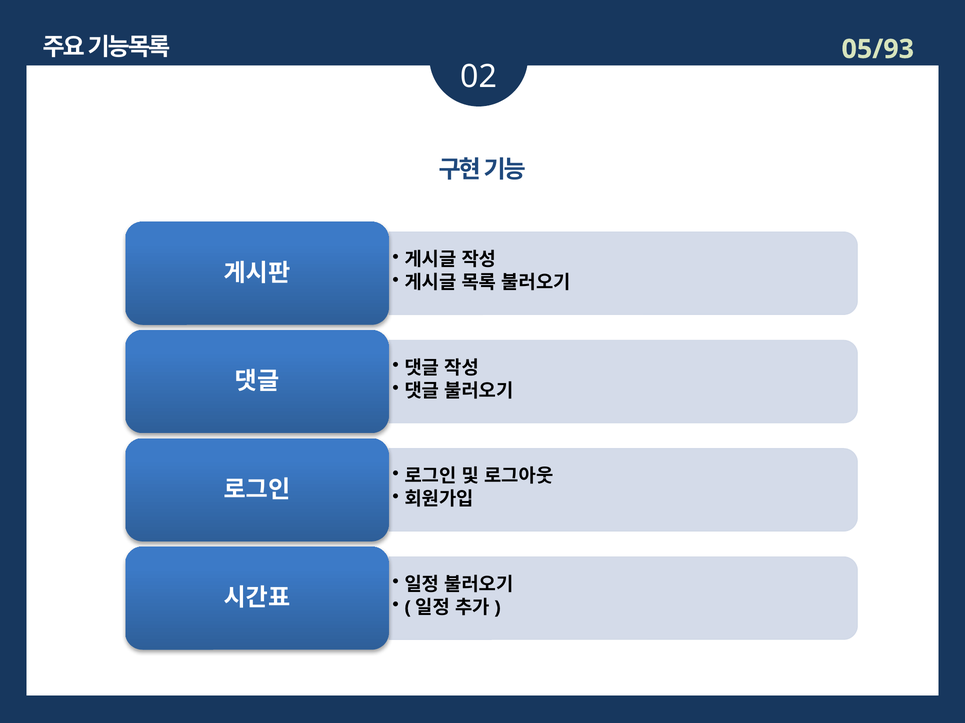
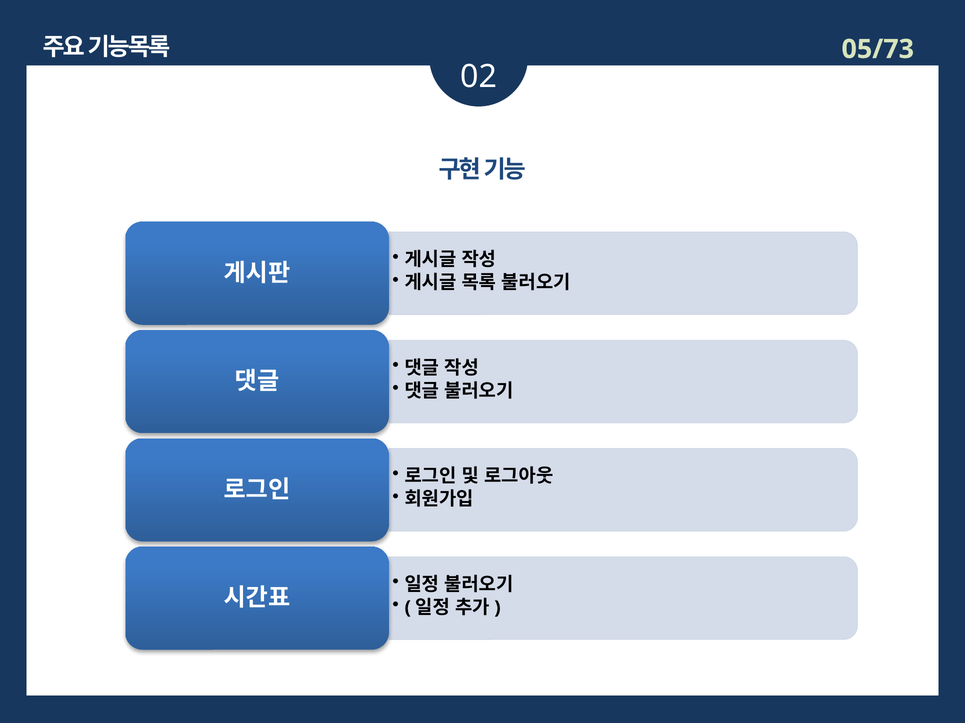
05/93: 05/93 -> 05/73
